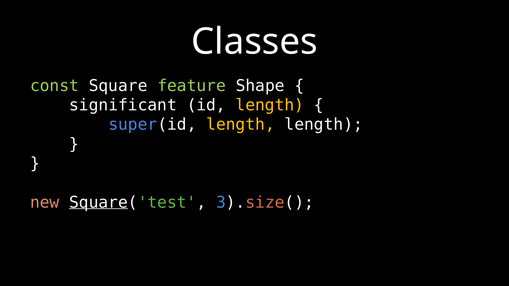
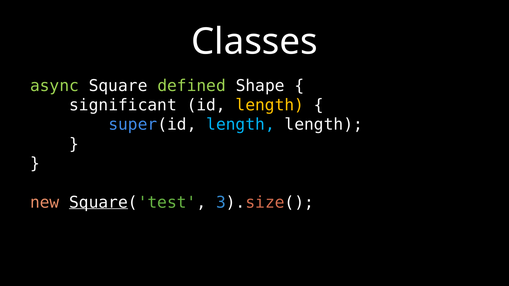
const: const -> async
feature: feature -> defined
length at (241, 125) colour: yellow -> light blue
